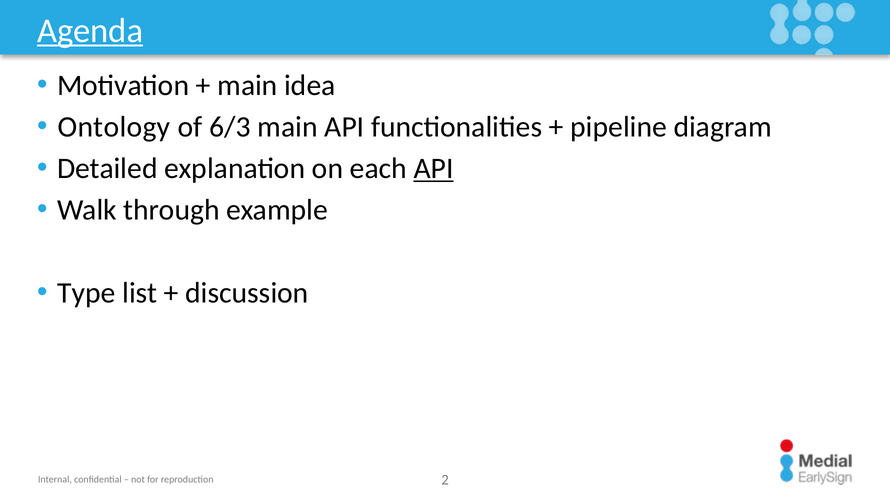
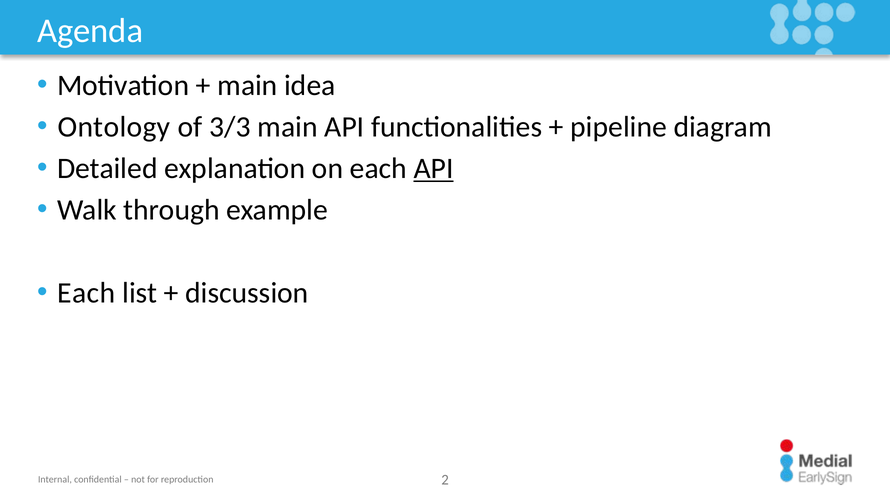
Agenda underline: present -> none
6/3: 6/3 -> 3/3
Type at (86, 293): Type -> Each
